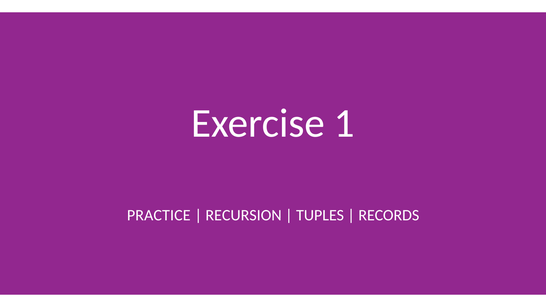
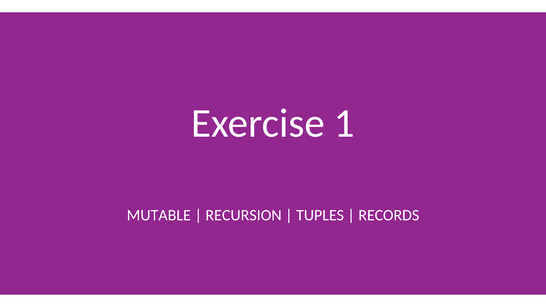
PRACTICE: PRACTICE -> MUTABLE
